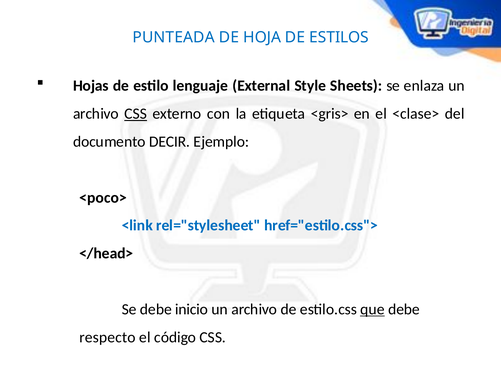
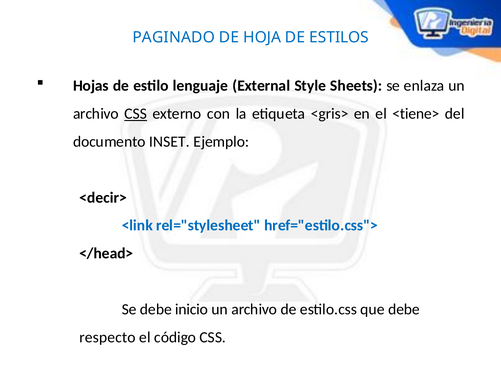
PUNTEADA: PUNTEADA -> PAGINADO
<clase>: <clase> -> <tiene>
DECIR: DECIR -> INSET
<poco>: <poco> -> <decir>
que underline: present -> none
